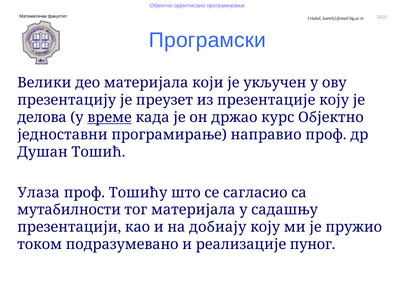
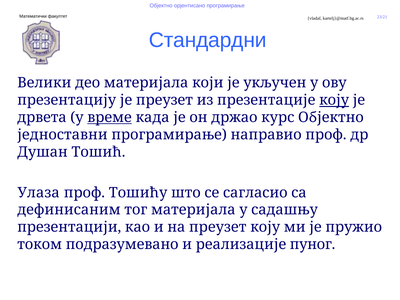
Програмски: Програмски -> Стандардни
коју at (334, 100) underline: none -> present
делова: делова -> дрвета
мутабилности: мутабилности -> дефинисаним
на добиају: добиају -> преузет
